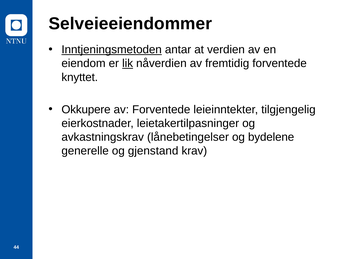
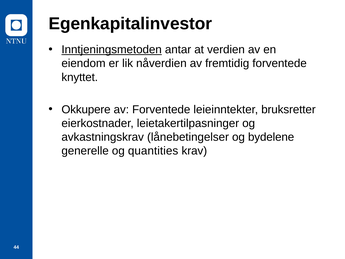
Selveieeiendommer: Selveieeiendommer -> Egenkapitalinvestor
lik underline: present -> none
tilgjengelig: tilgjengelig -> bruksretter
gjenstand: gjenstand -> quantities
